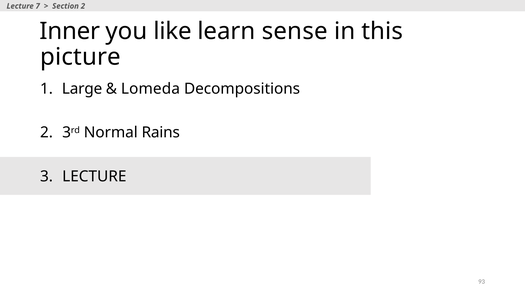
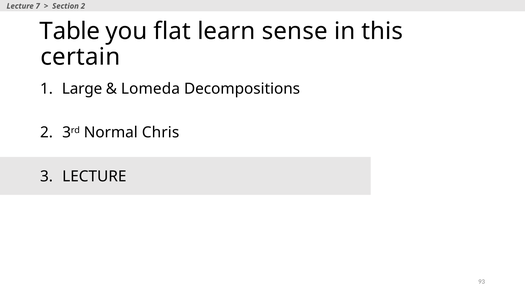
Inner: Inner -> Table
like: like -> flat
picture: picture -> certain
Rains: Rains -> Chris
